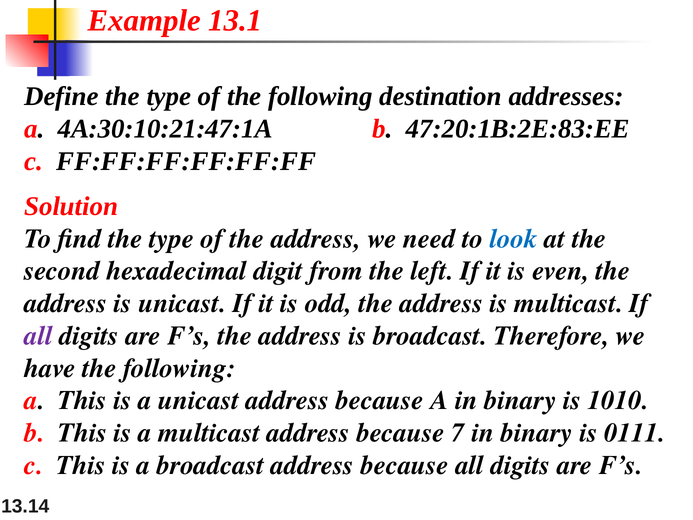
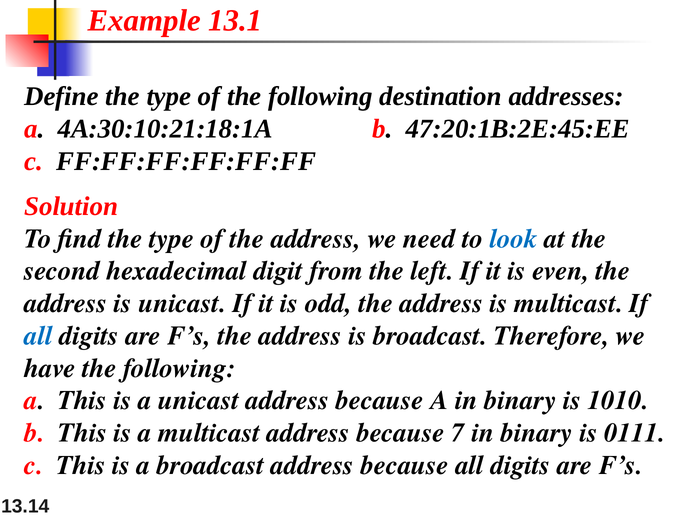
4A:30:10:21:47:1A: 4A:30:10:21:47:1A -> 4A:30:10:21:18:1A
47:20:1B:2E:83:EE: 47:20:1B:2E:83:EE -> 47:20:1B:2E:45:EE
all at (38, 336) colour: purple -> blue
